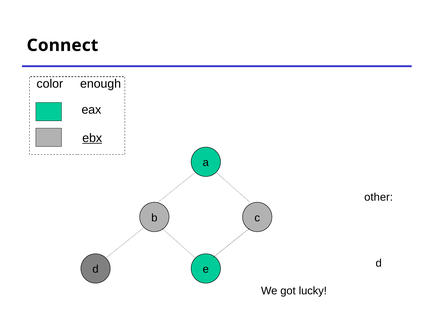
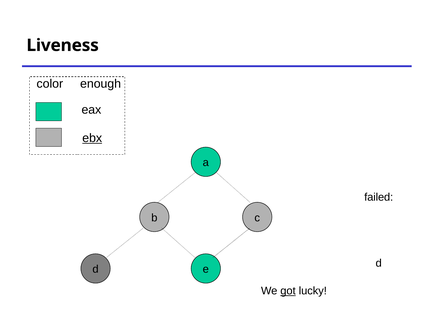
Connect: Connect -> Liveness
other: other -> failed
got underline: none -> present
